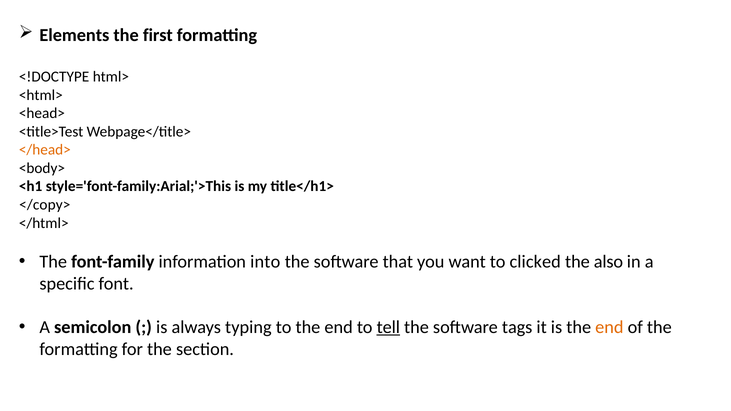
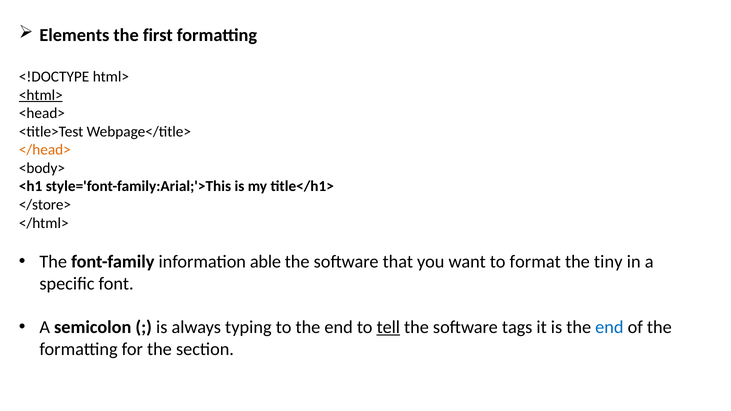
<html> underline: none -> present
</copy>: </copy> -> </store>
into: into -> able
clicked: clicked -> format
also: also -> tiny
end at (609, 327) colour: orange -> blue
